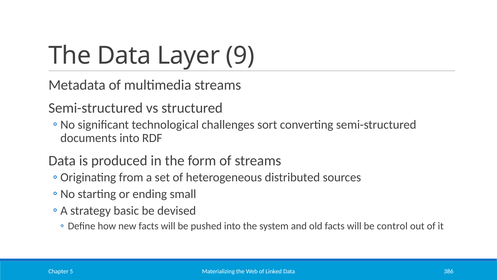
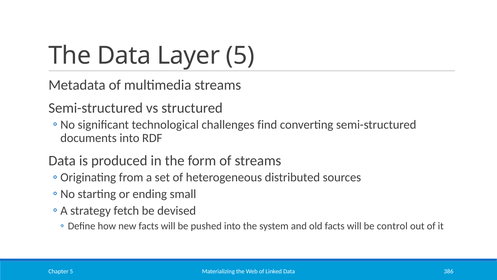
Layer 9: 9 -> 5
sort: sort -> find
basic: basic -> fetch
